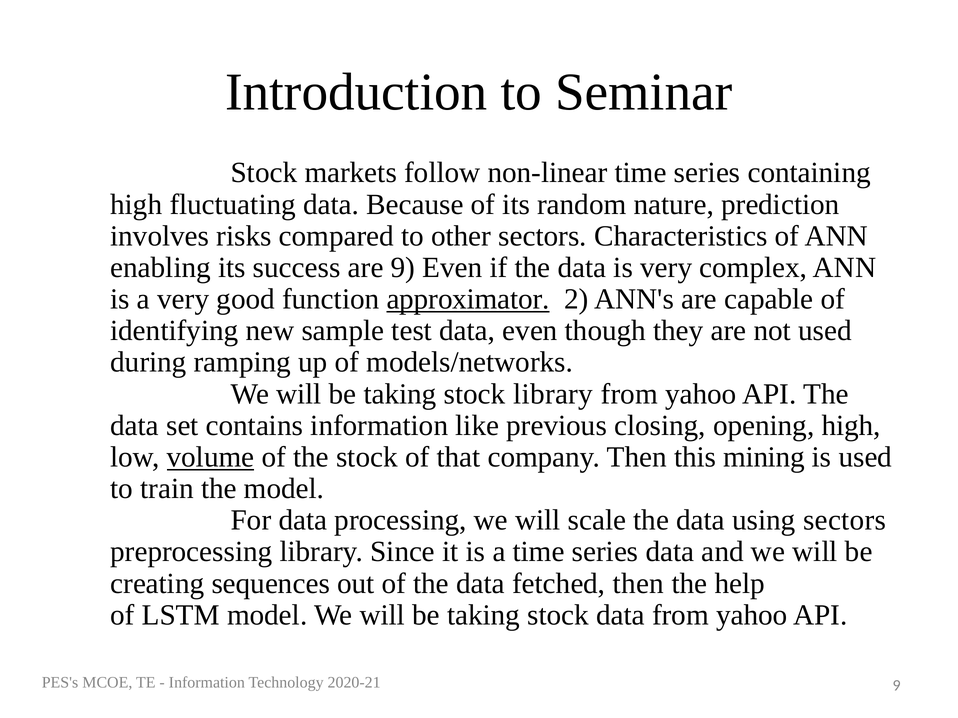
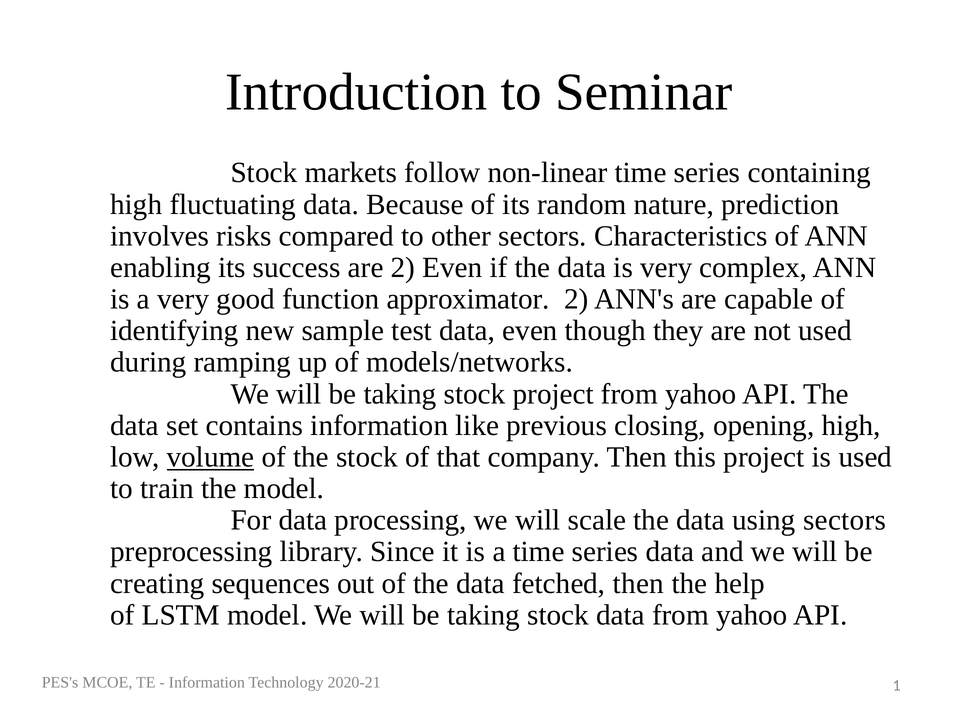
are 9: 9 -> 2
approximator underline: present -> none
stock library: library -> project
this mining: mining -> project
2020-21 9: 9 -> 1
